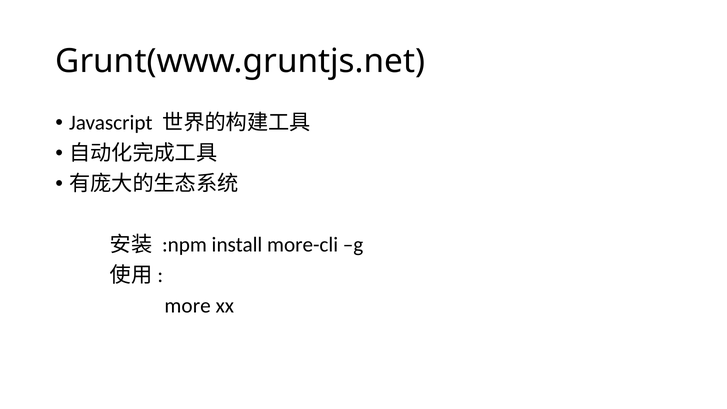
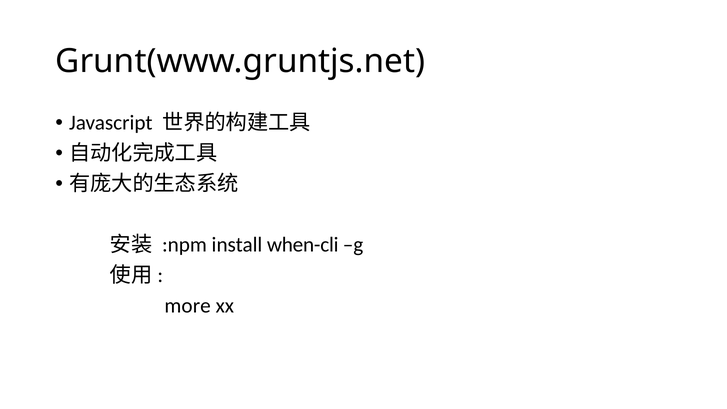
more-cli: more-cli -> when-cli
